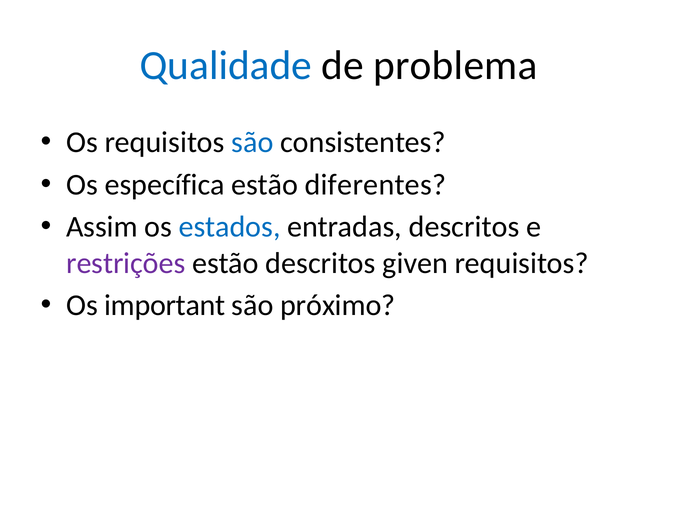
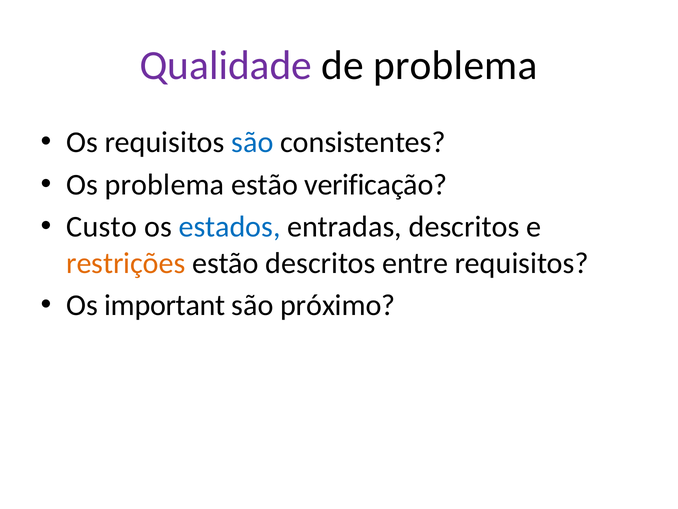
Qualidade colour: blue -> purple
Os específica: específica -> problema
diferentes: diferentes -> verificação
Assim: Assim -> Custo
restrições colour: purple -> orange
given: given -> entre
